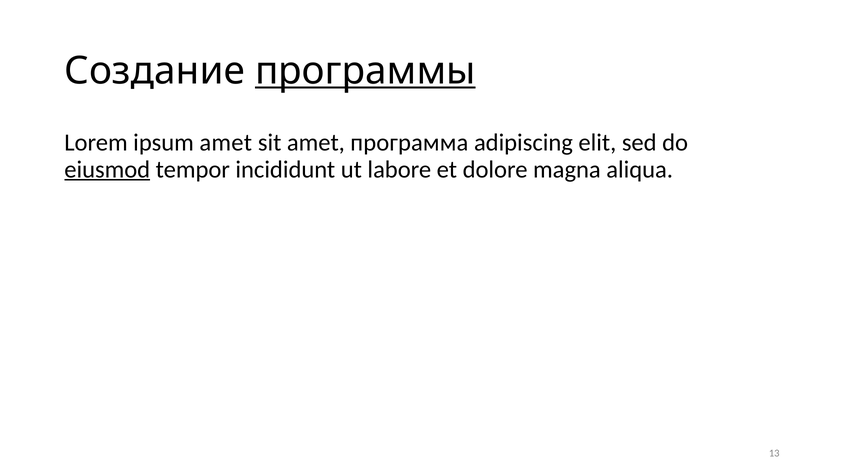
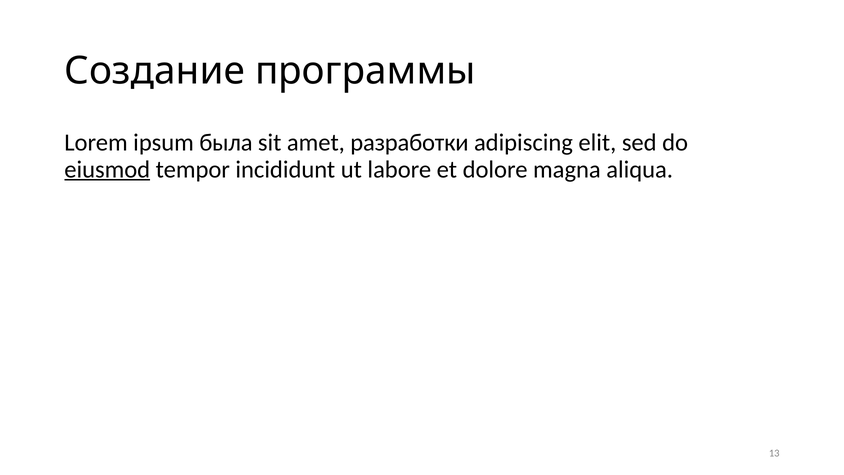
программы underline: present -> none
ipsum amet: amet -> была
программа: программа -> разработки
